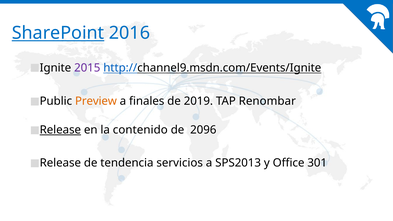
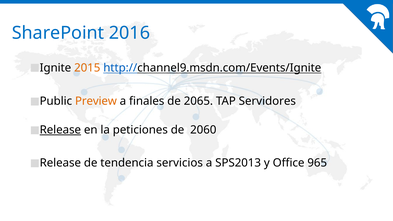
SharePoint underline: present -> none
2015 colour: purple -> orange
2019: 2019 -> 2065
Renombar: Renombar -> Servidores
contenido: contenido -> peticiones
2096: 2096 -> 2060
301: 301 -> 965
